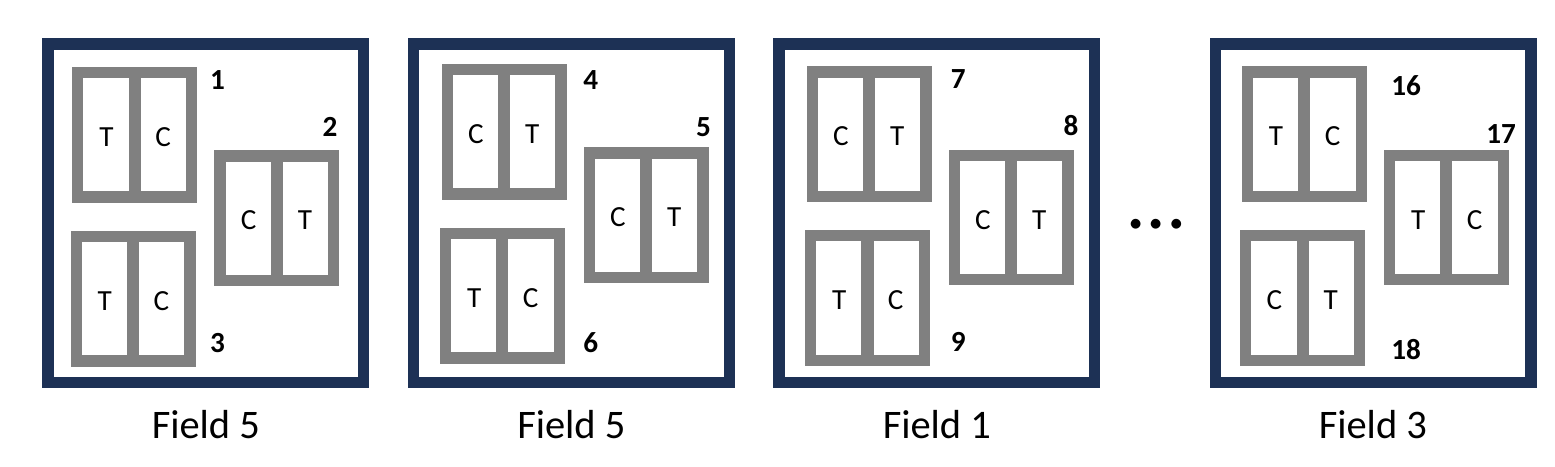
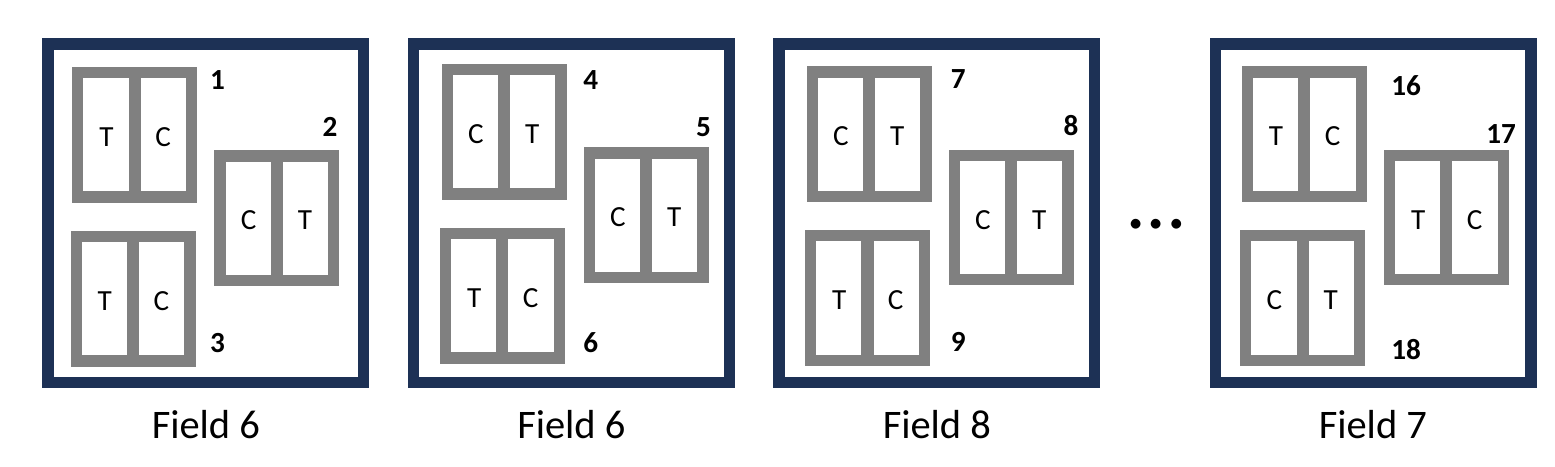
5 at (250, 425): 5 -> 6
5 at (615, 425): 5 -> 6
Field 1: 1 -> 8
Field 3: 3 -> 7
